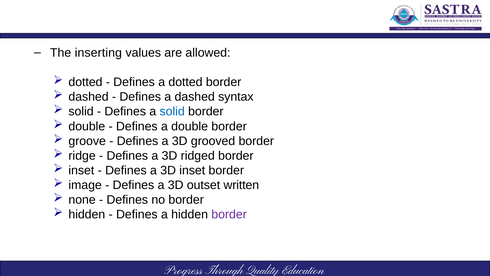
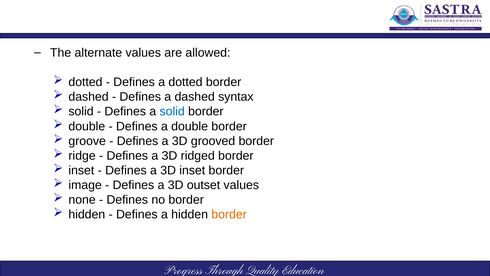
inserting: inserting -> alternate
outset written: written -> values
border at (229, 214) colour: purple -> orange
